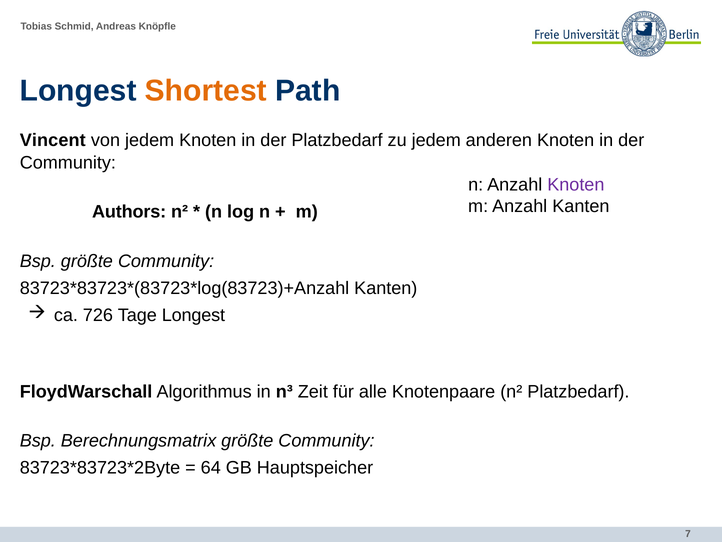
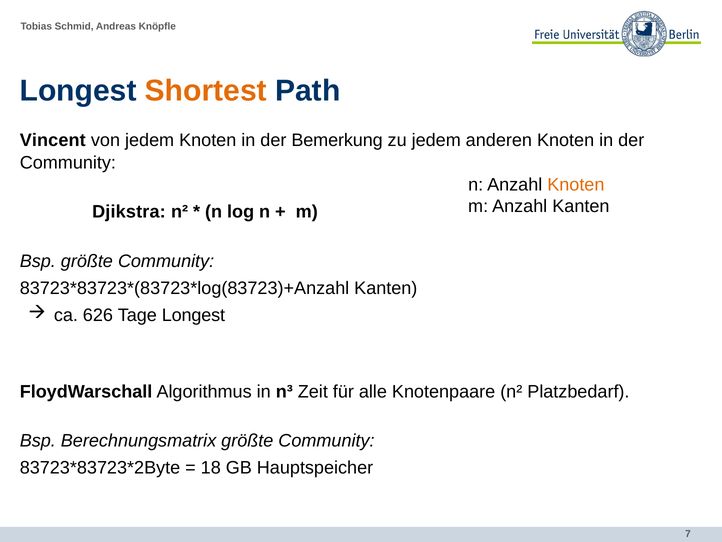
der Platzbedarf: Platzbedarf -> Bemerkung
Knoten at (576, 185) colour: purple -> orange
Authors: Authors -> Djikstra
726: 726 -> 626
64: 64 -> 18
